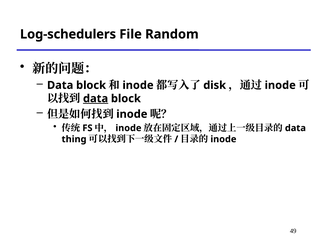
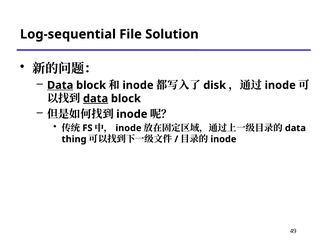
Log-schedulers: Log-schedulers -> Log-sequential
Random: Random -> Solution
Data at (60, 85) underline: none -> present
